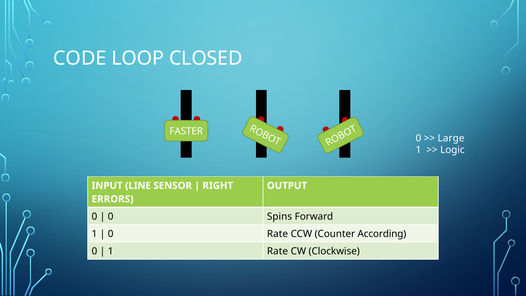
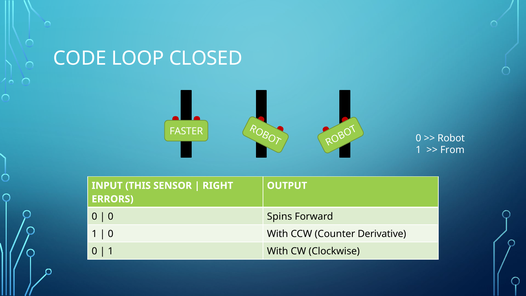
Large: Large -> Robot
Logic: Logic -> From
LINE: LINE -> THIS
0 Rate: Rate -> With
According: According -> Derivative
1 Rate: Rate -> With
